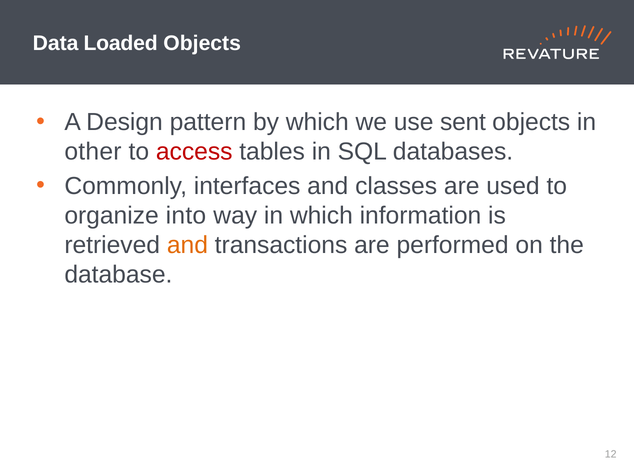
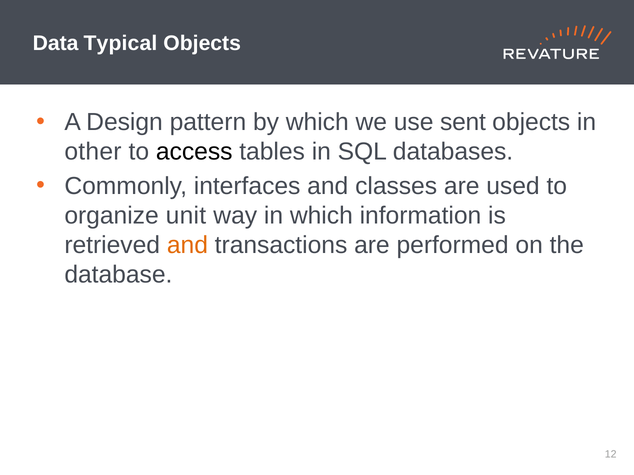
Loaded: Loaded -> Typical
access colour: red -> black
into: into -> unit
